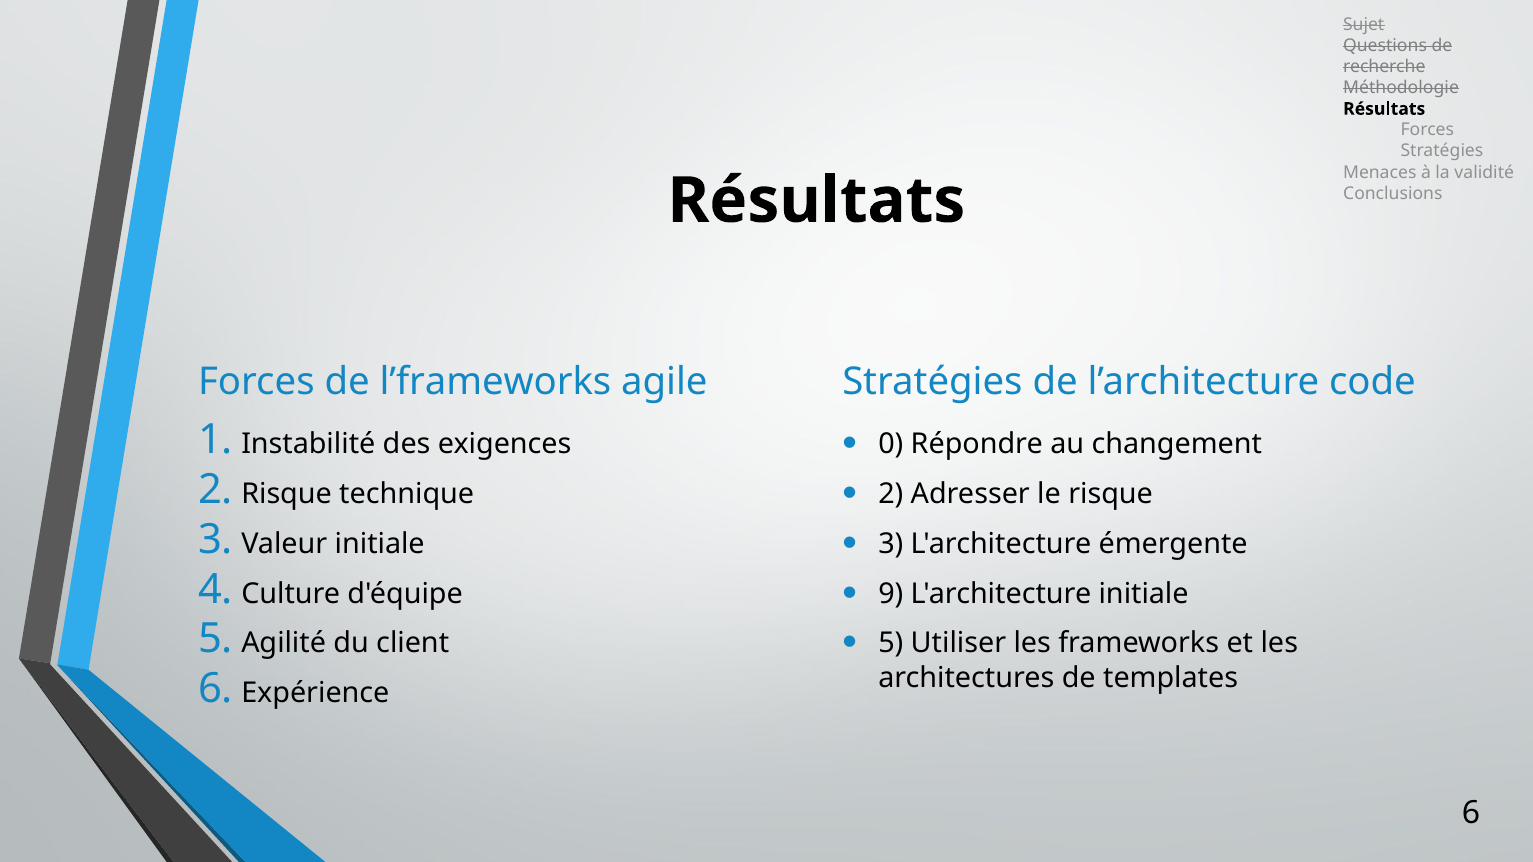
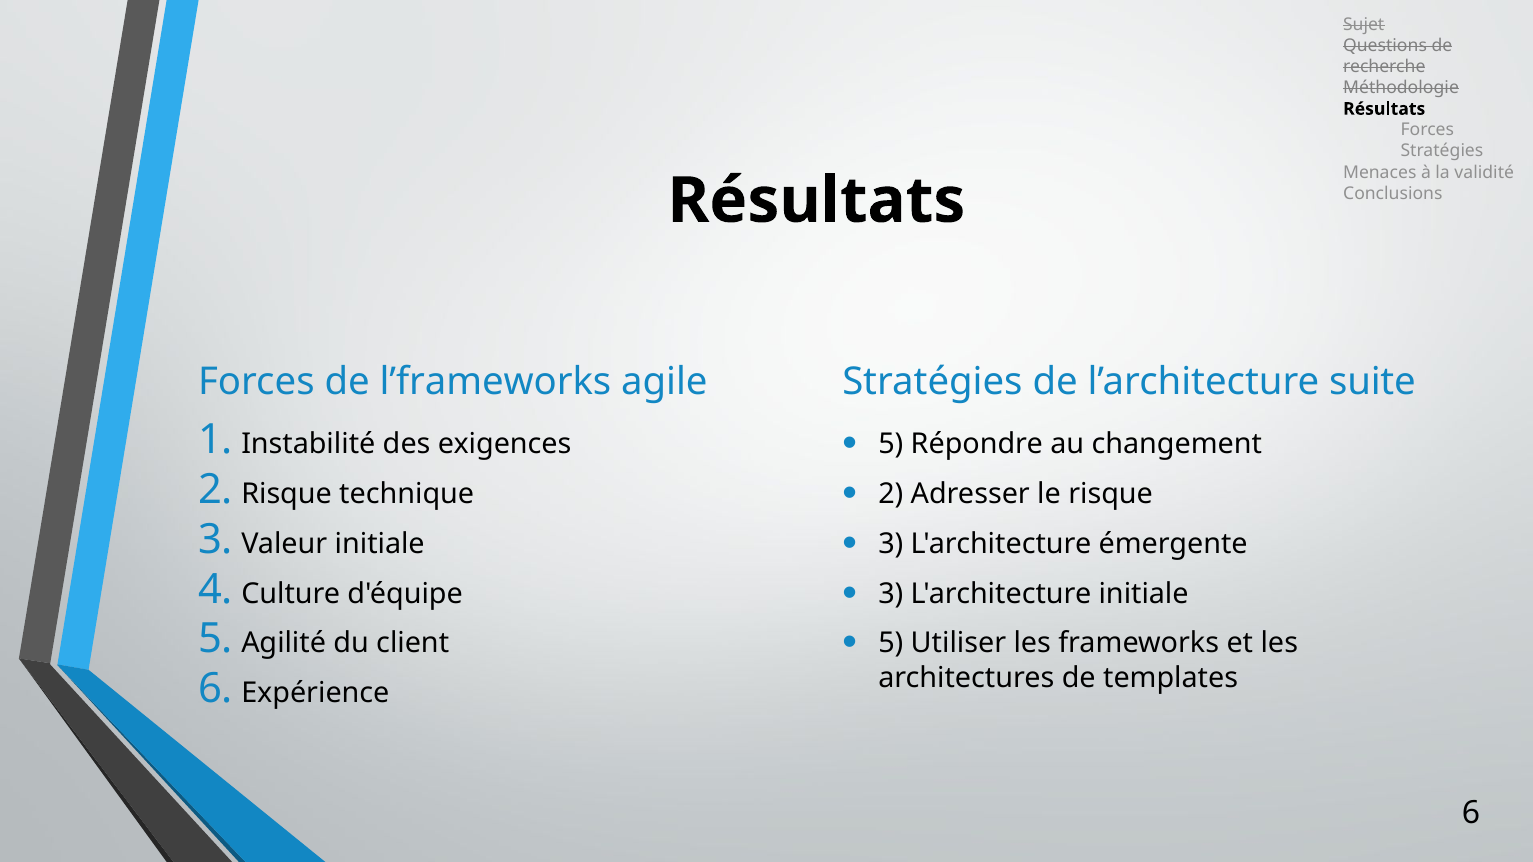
code: code -> suite
0 at (891, 444): 0 -> 5
9 at (891, 594): 9 -> 3
